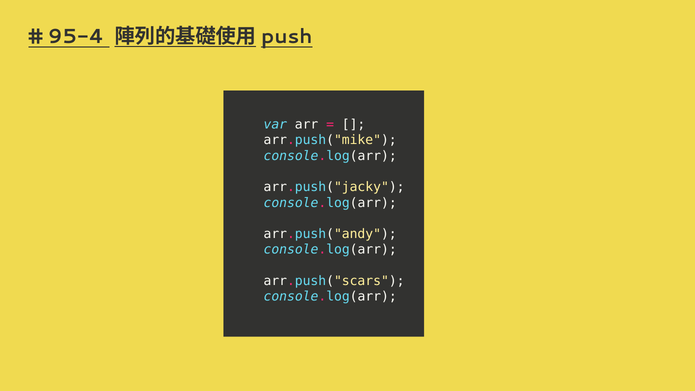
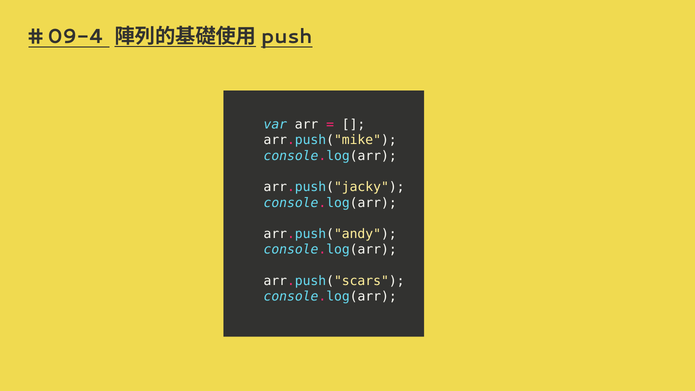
95-4: 95-4 -> 09-4
